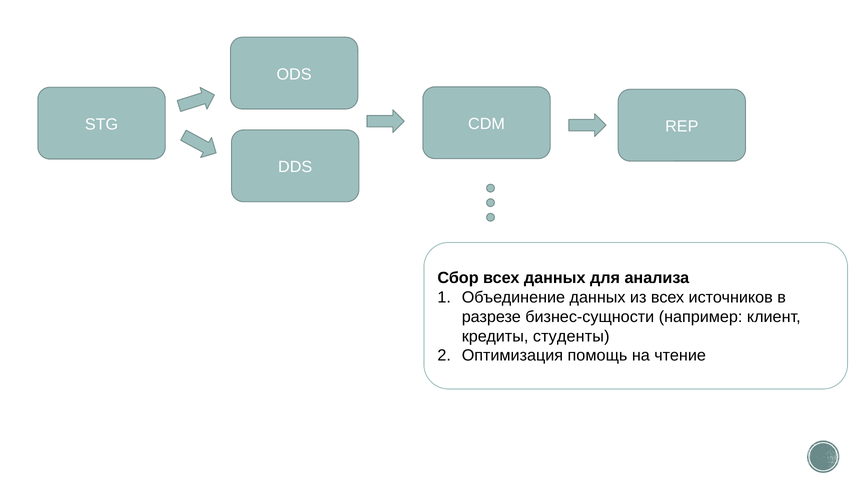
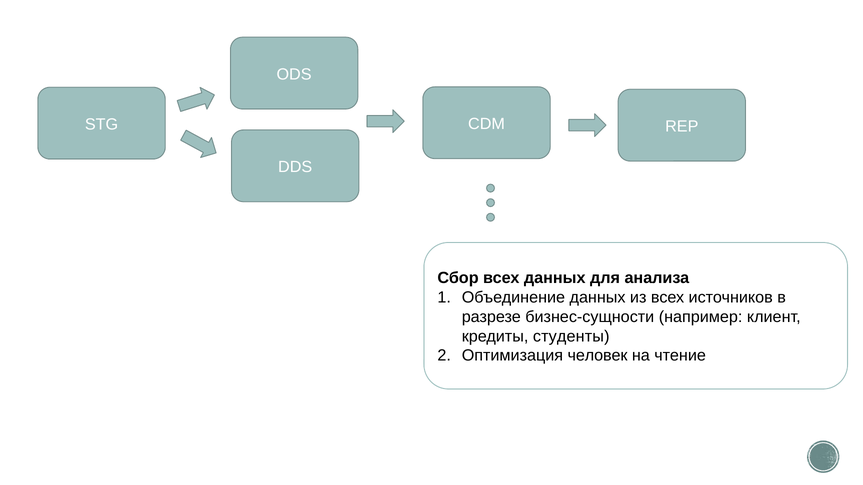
помощь: помощь -> человек
